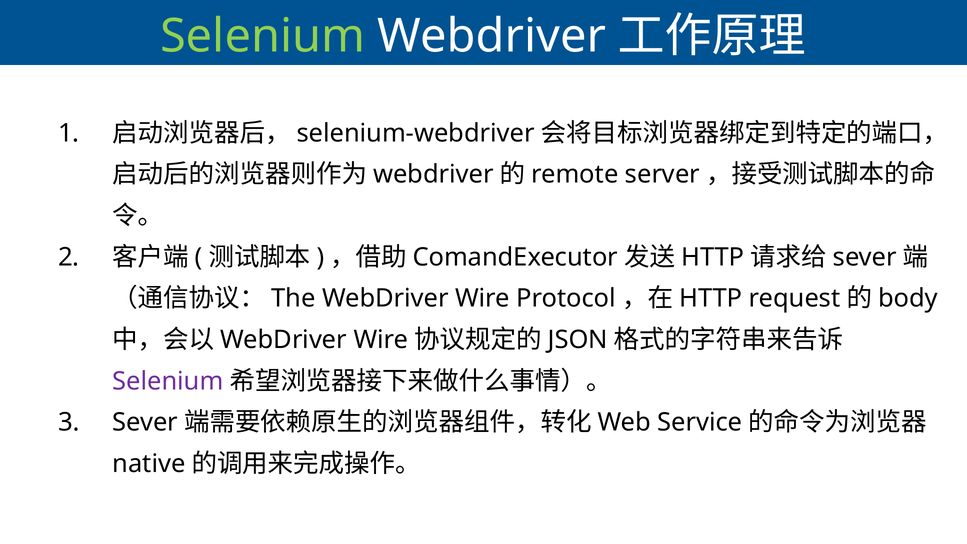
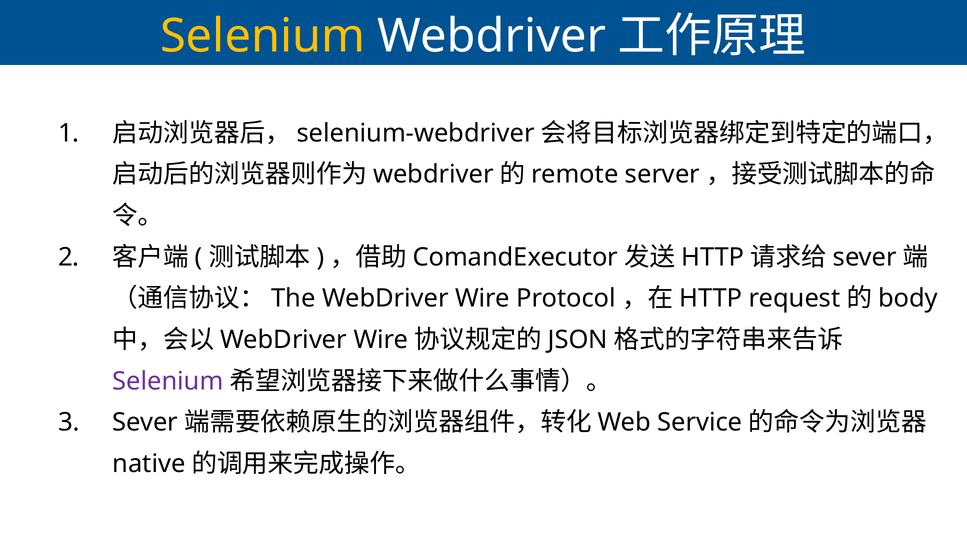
Selenium at (263, 36) colour: light green -> yellow
